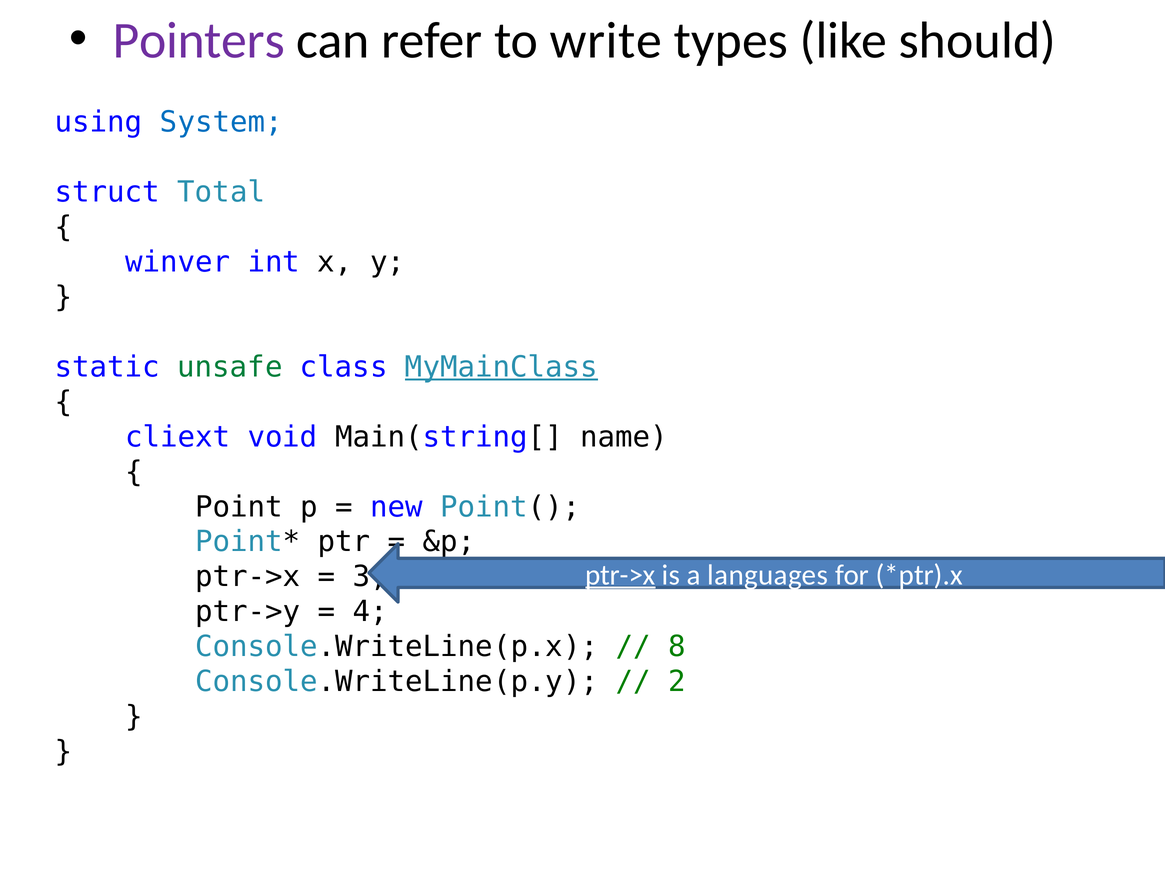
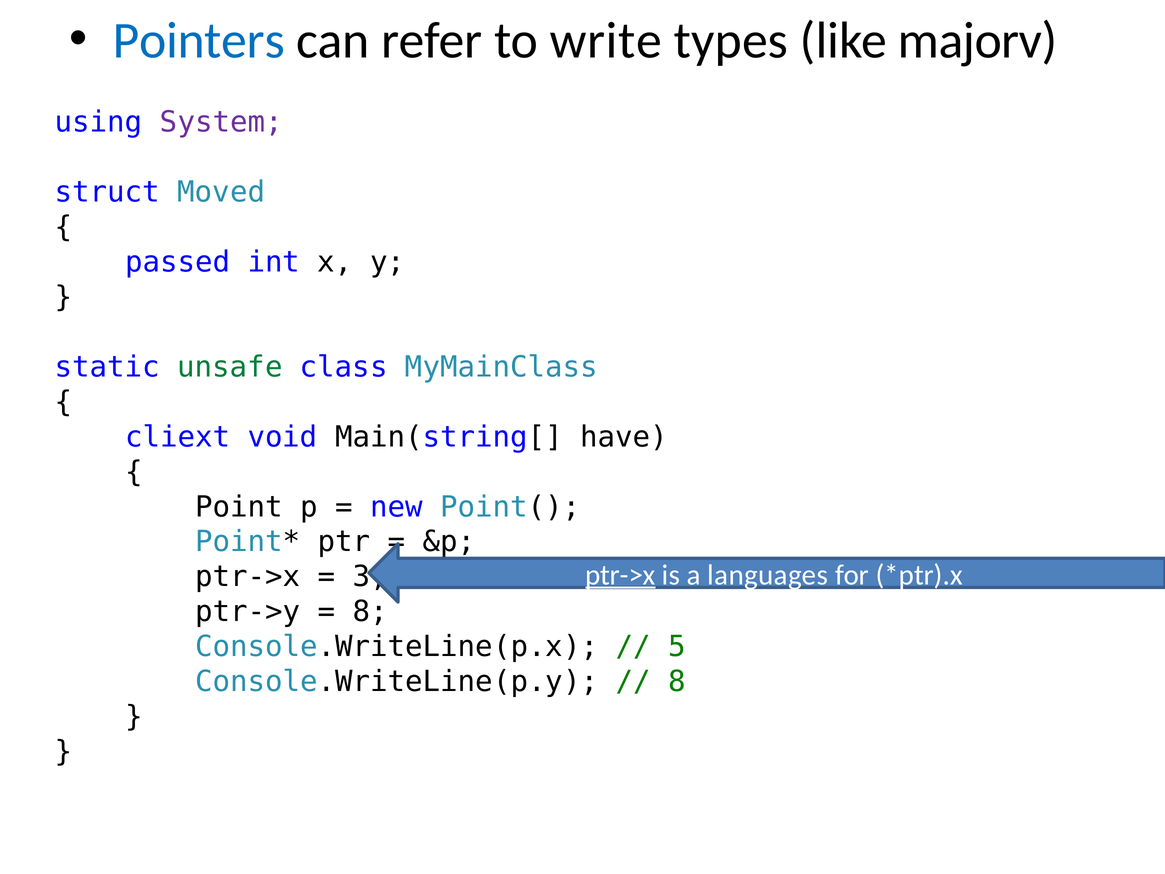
Pointers colour: purple -> blue
should: should -> majorv
System colour: blue -> purple
Total: Total -> Moved
winver: winver -> passed
MyMainClass underline: present -> none
name: name -> have
4 at (370, 612): 4 -> 8
8: 8 -> 5
2 at (677, 681): 2 -> 8
